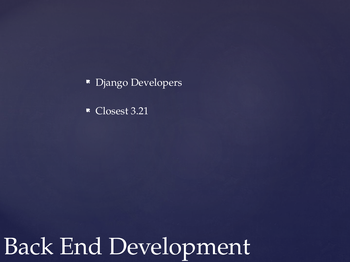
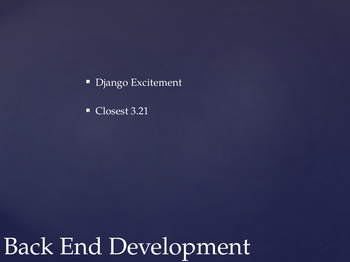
Developers: Developers -> Excitement
